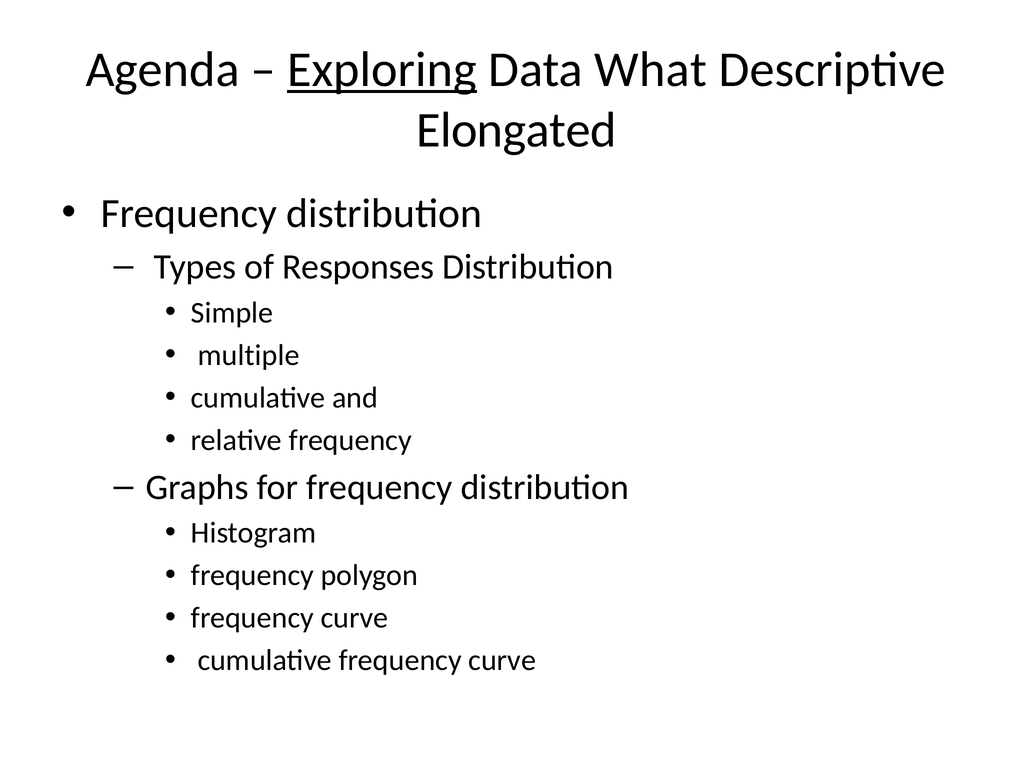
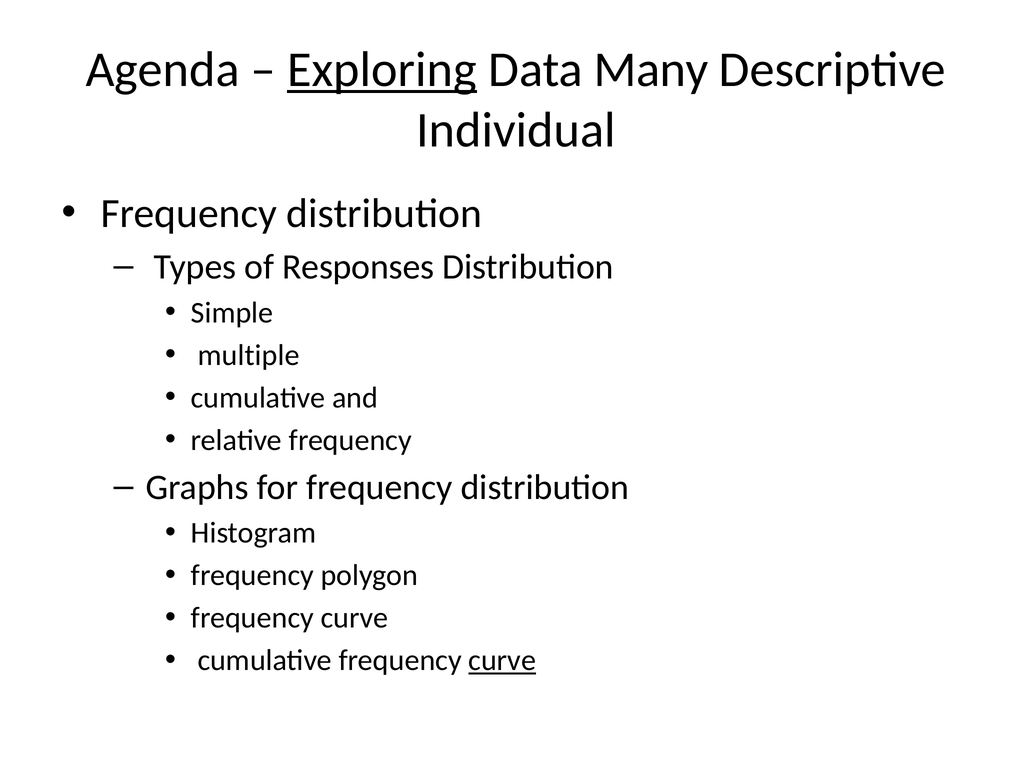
What: What -> Many
Elongated: Elongated -> Individual
curve at (502, 661) underline: none -> present
